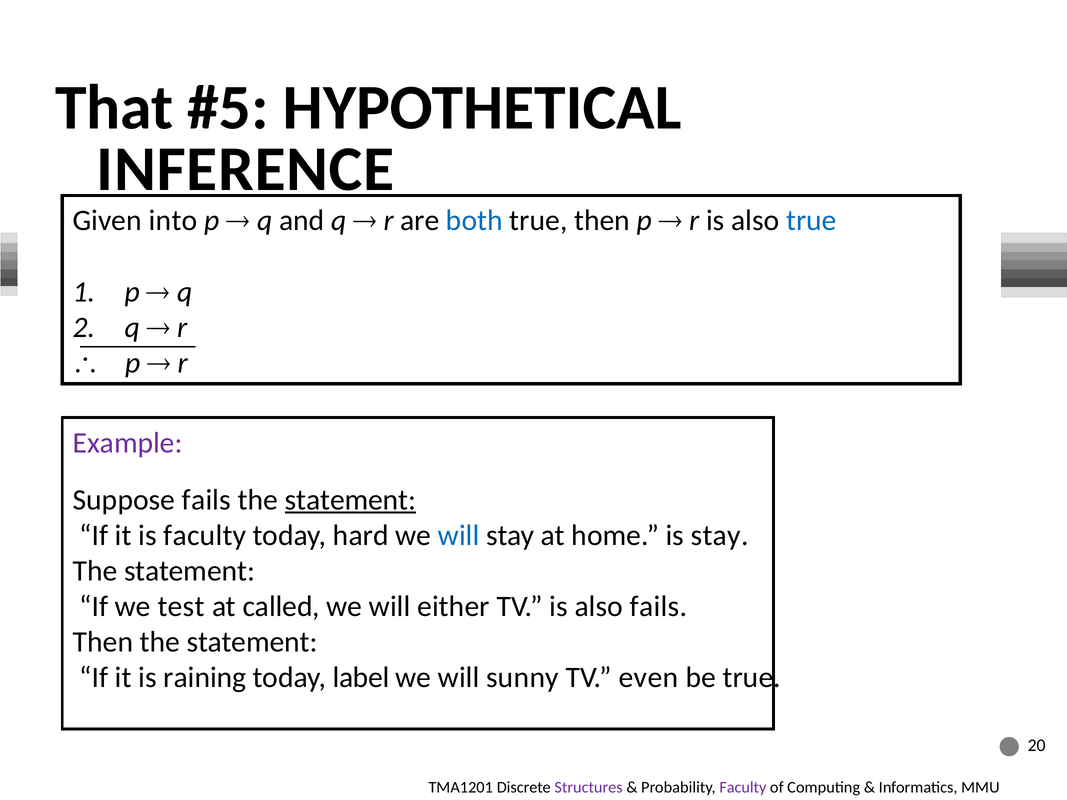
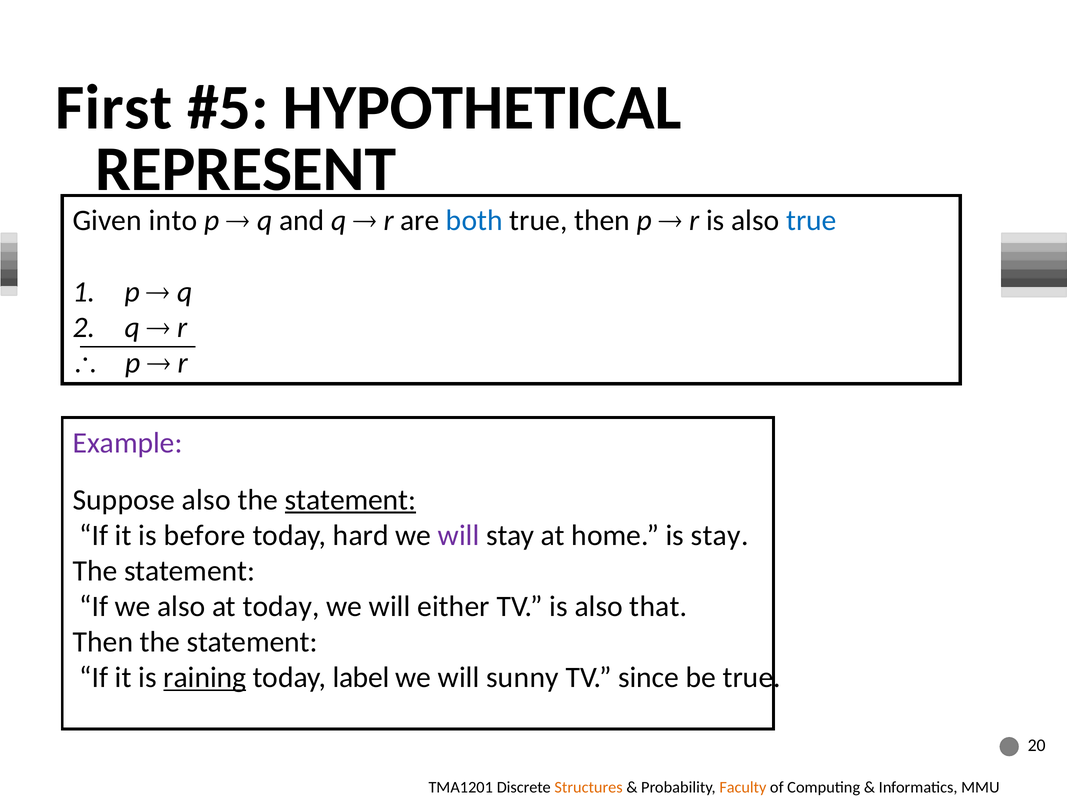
That: That -> First
INFERENCE: INFERENCE -> REPRESENT
Suppose fails: fails -> also
is faculty: faculty -> before
will at (459, 535) colour: blue -> purple
we test: test -> also
at called: called -> today
also fails: fails -> that
raining underline: none -> present
even: even -> since
Structures colour: purple -> orange
Faculty at (743, 788) colour: purple -> orange
